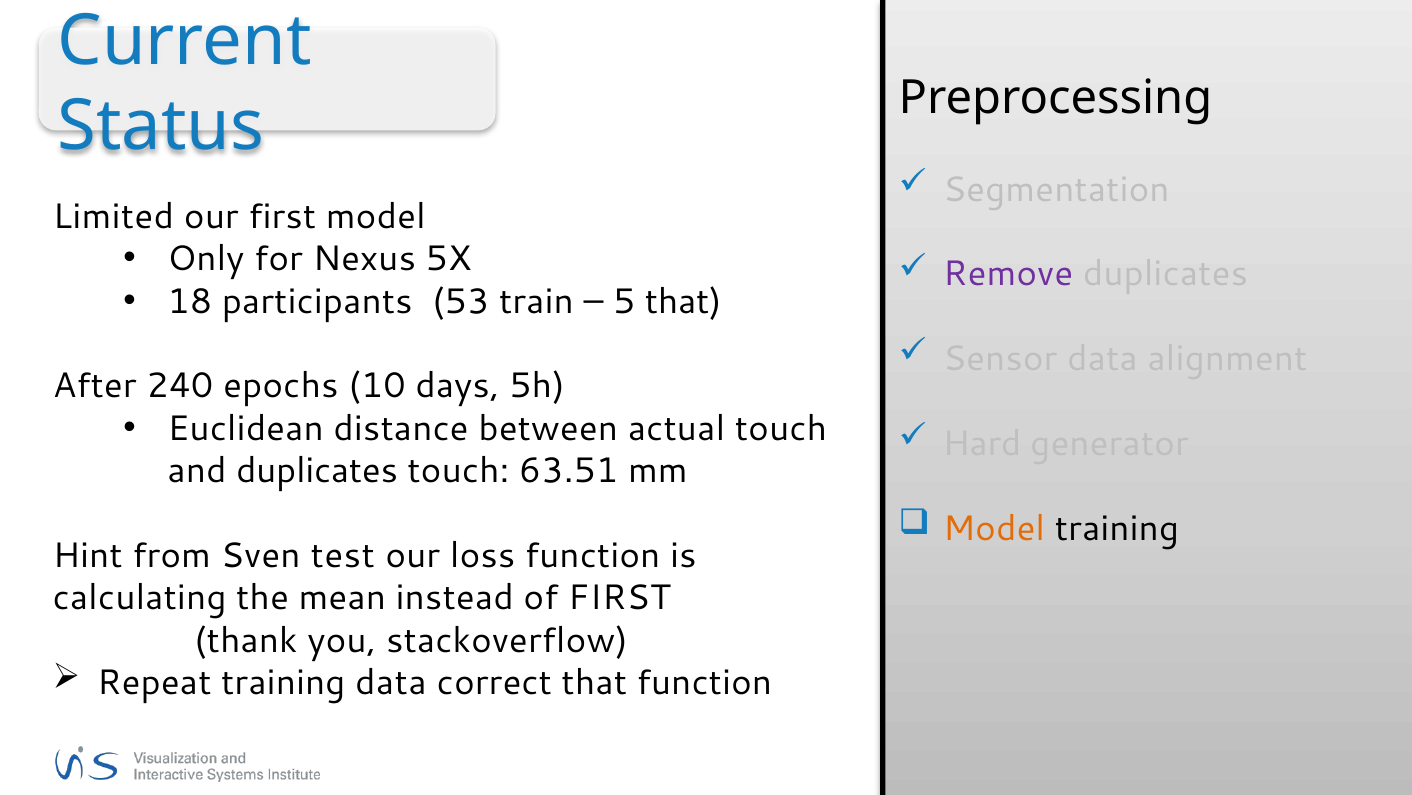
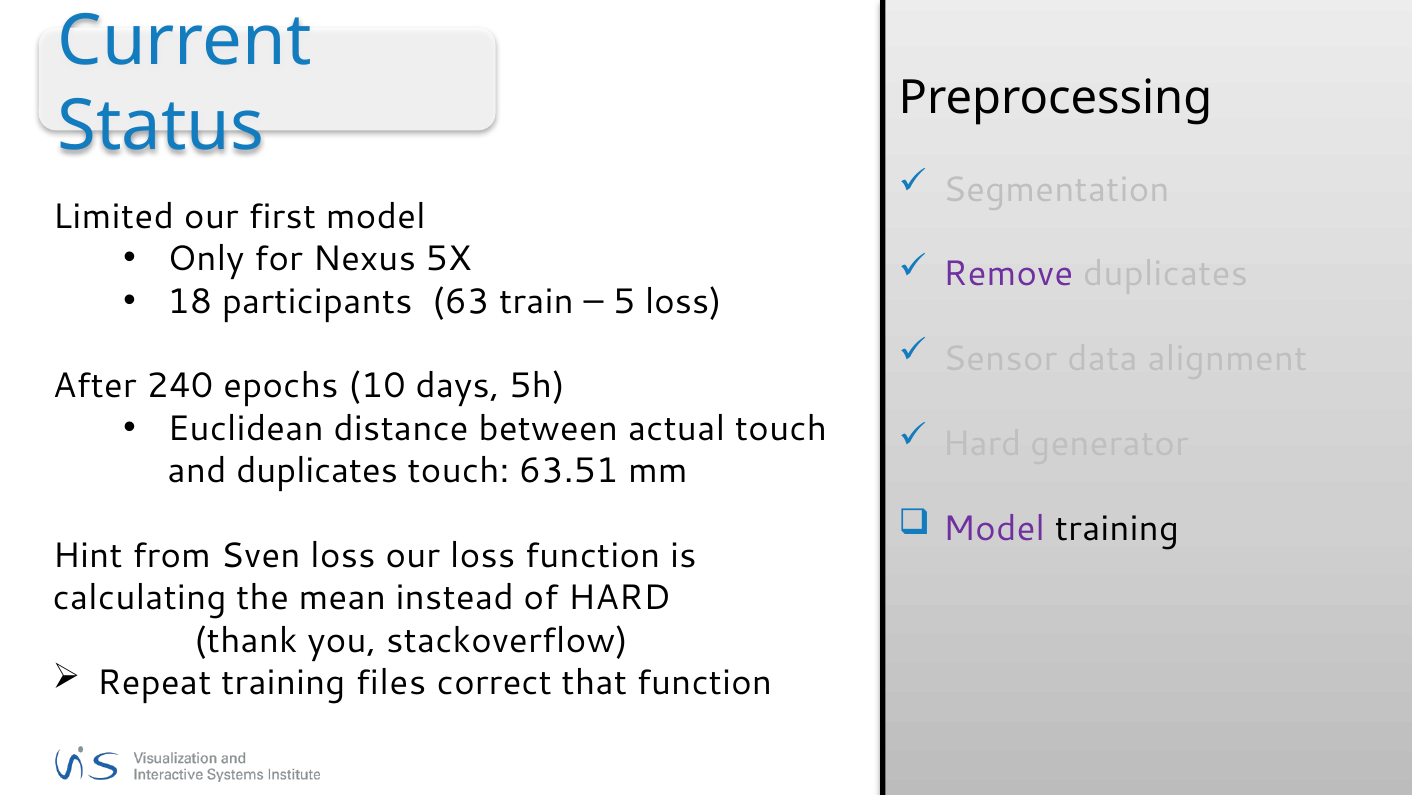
53: 53 -> 63
5 that: that -> loss
Model at (994, 528) colour: orange -> purple
Sven test: test -> loss
of FIRST: FIRST -> HARD
training data: data -> files
